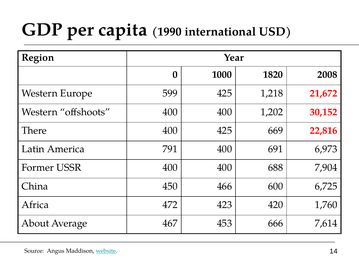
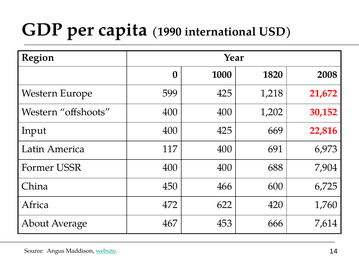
There: There -> Input
791: 791 -> 117
423: 423 -> 622
